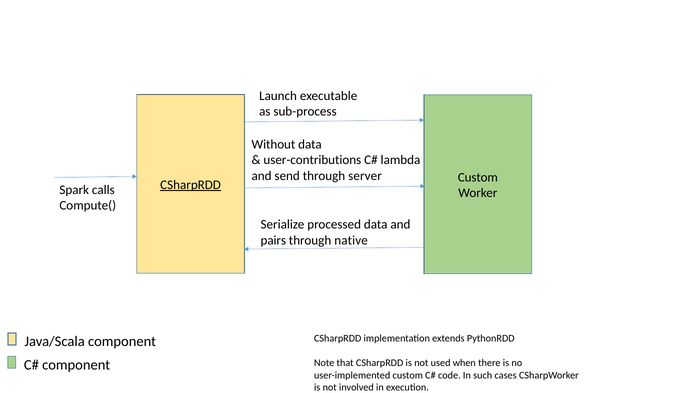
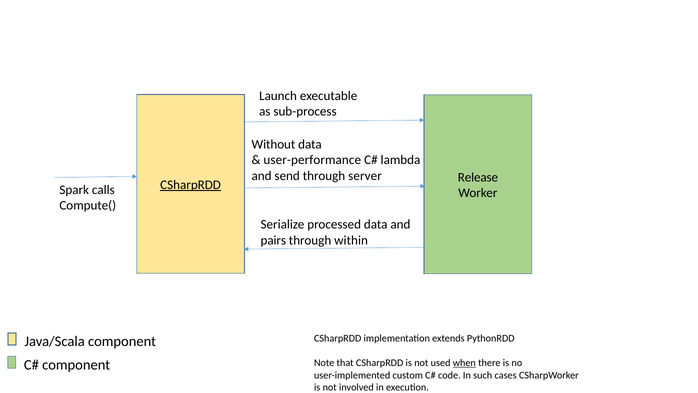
user-contributions: user-contributions -> user-performance
Custom at (478, 177): Custom -> Release
native: native -> within
when underline: none -> present
